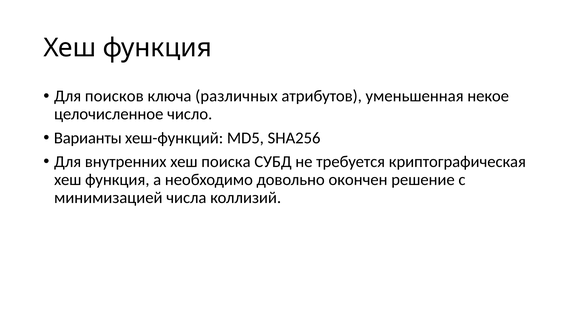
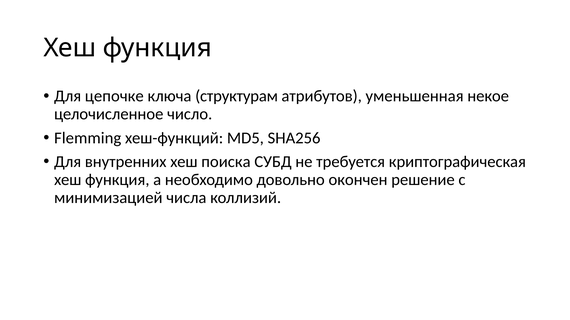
поисков: поисков -> цепочке
различных: различных -> структурам
Варианты: Варианты -> Flemming
